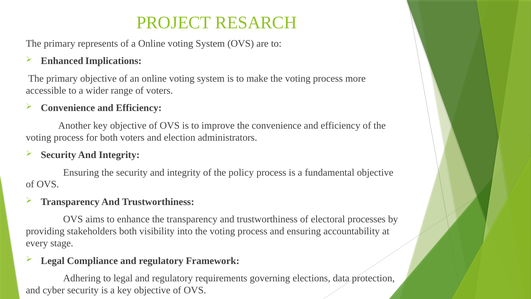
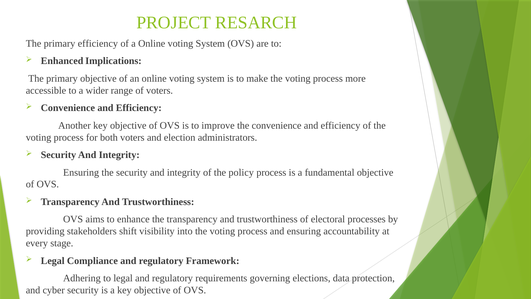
primary represents: represents -> efficiency
stakeholders both: both -> shift
